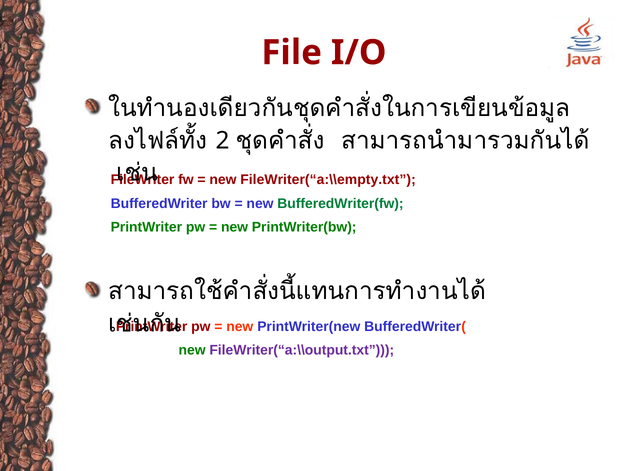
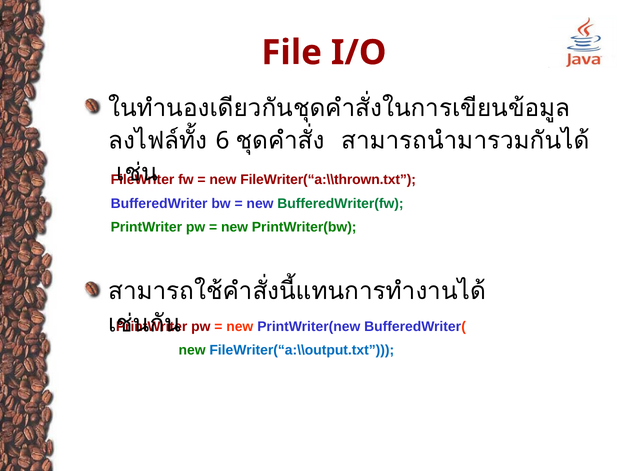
2: 2 -> 6
FileWriter(“a:\\empty.txt: FileWriter(“a:\\empty.txt -> FileWriter(“a:\\thrown.txt
FileWriter(“a:\\output.txt colour: purple -> blue
